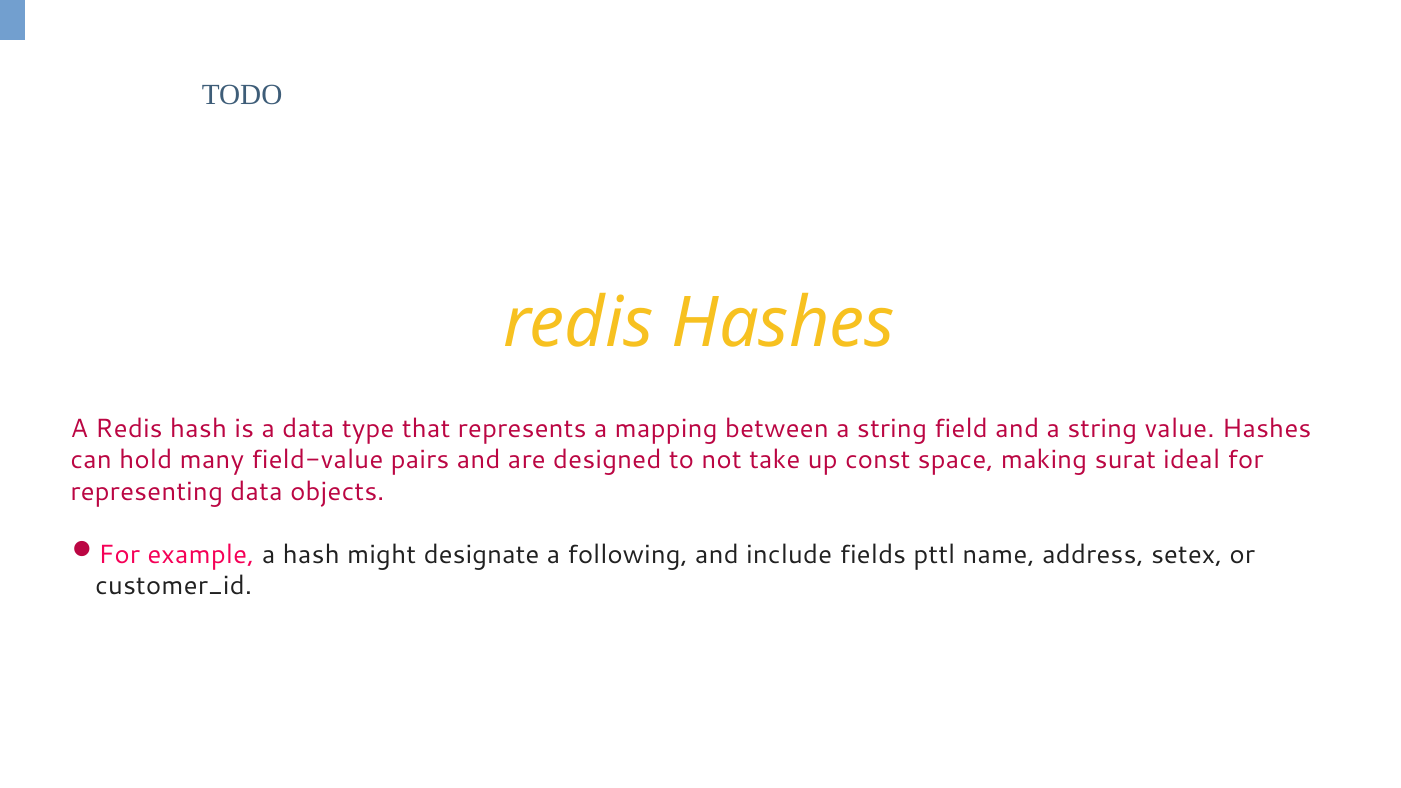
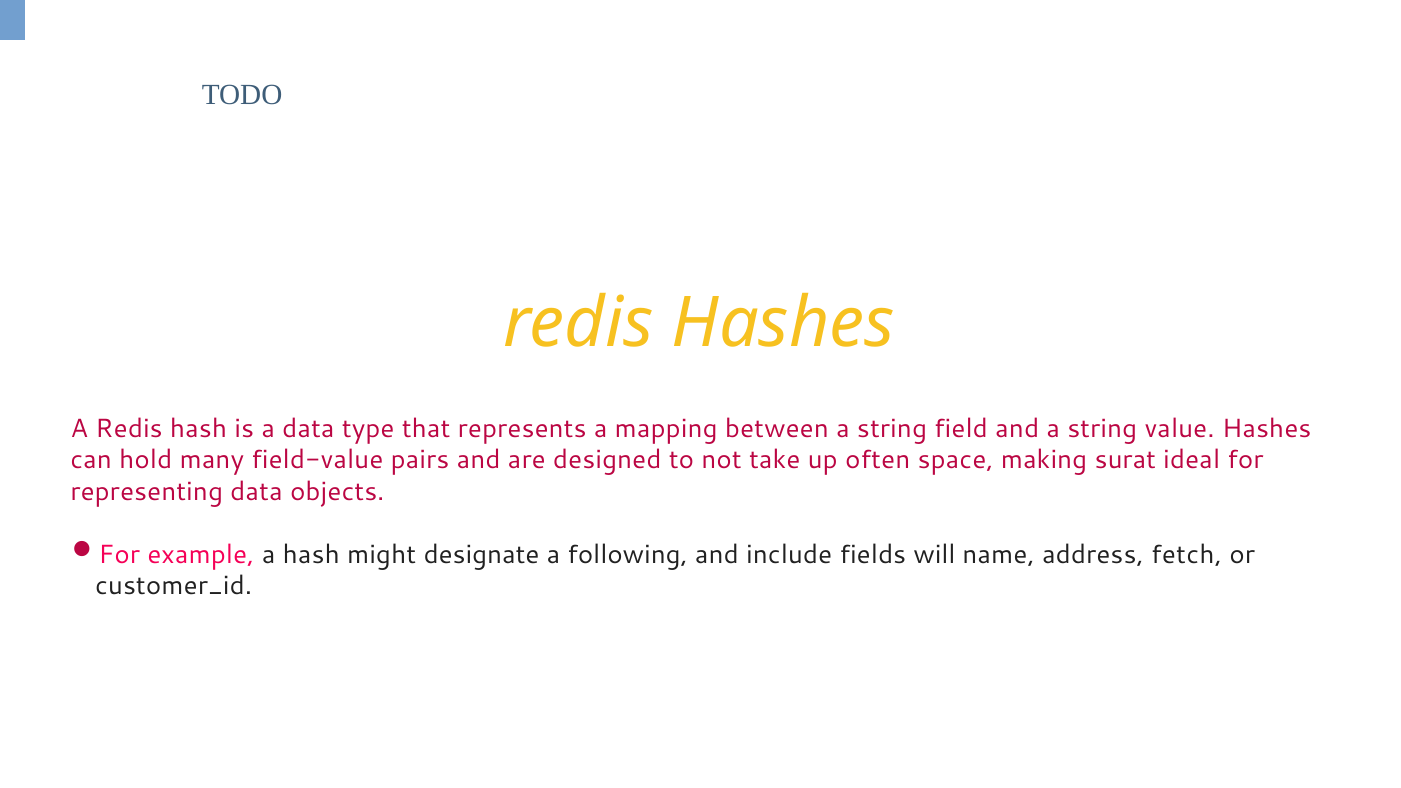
const: const -> often
pttl: pttl -> will
setex: setex -> fetch
